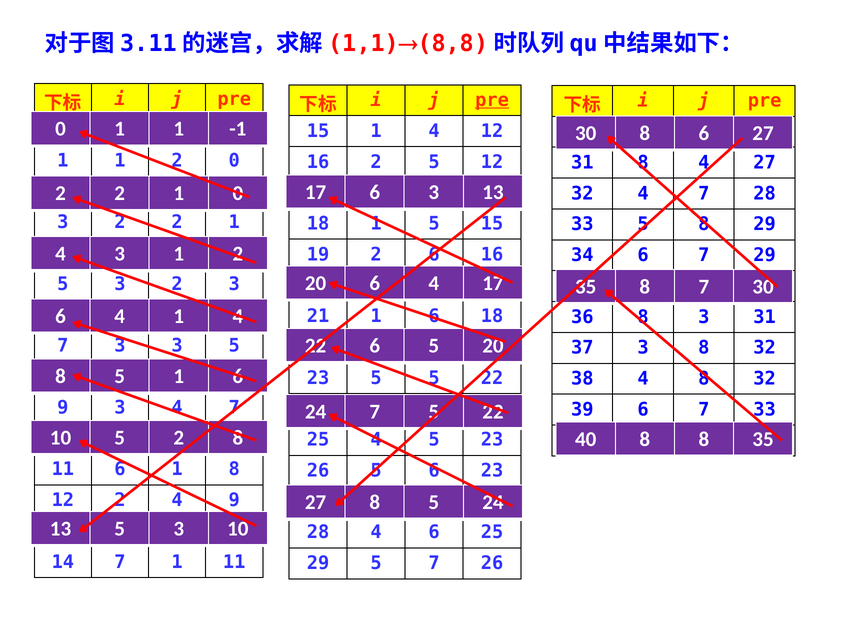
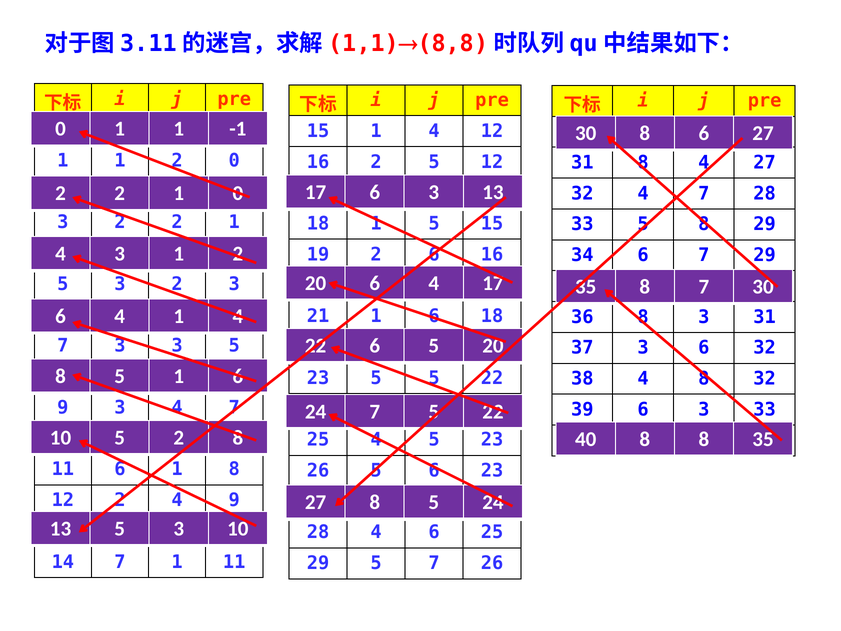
pre at (492, 100) underline: present -> none
37 3 8: 8 -> 6
39 6 7: 7 -> 3
